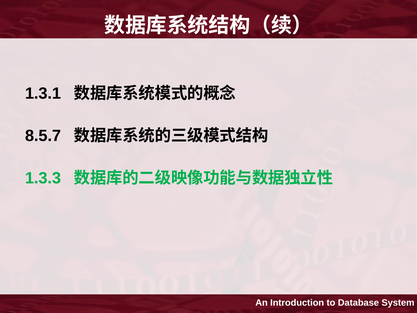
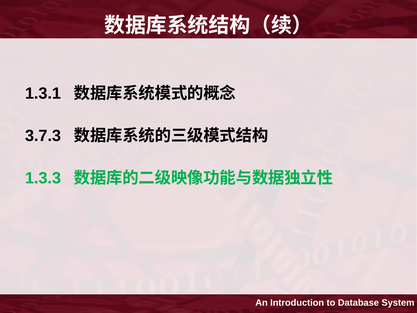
8.5.7: 8.5.7 -> 3.7.3
